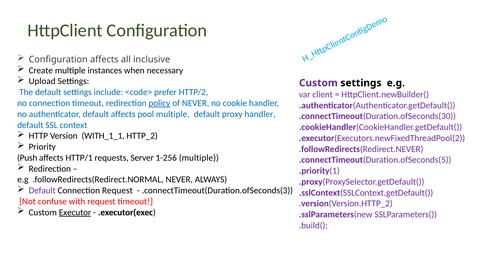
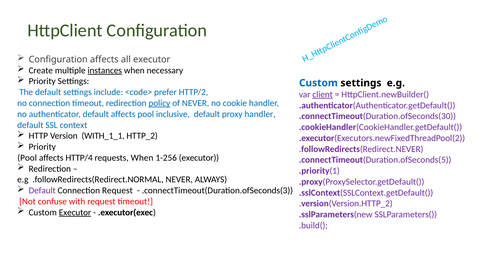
all inclusive: inclusive -> executor
instances underline: none -> present
Upload at (42, 81): Upload -> Priority
Custom at (318, 83) colour: purple -> blue
client underline: none -> present
pool multiple: multiple -> inclusive
Push at (27, 158): Push -> Pool
HTTP/1: HTTP/1 -> HTTP/4
requests Server: Server -> When
1-256 multiple: multiple -> executor
